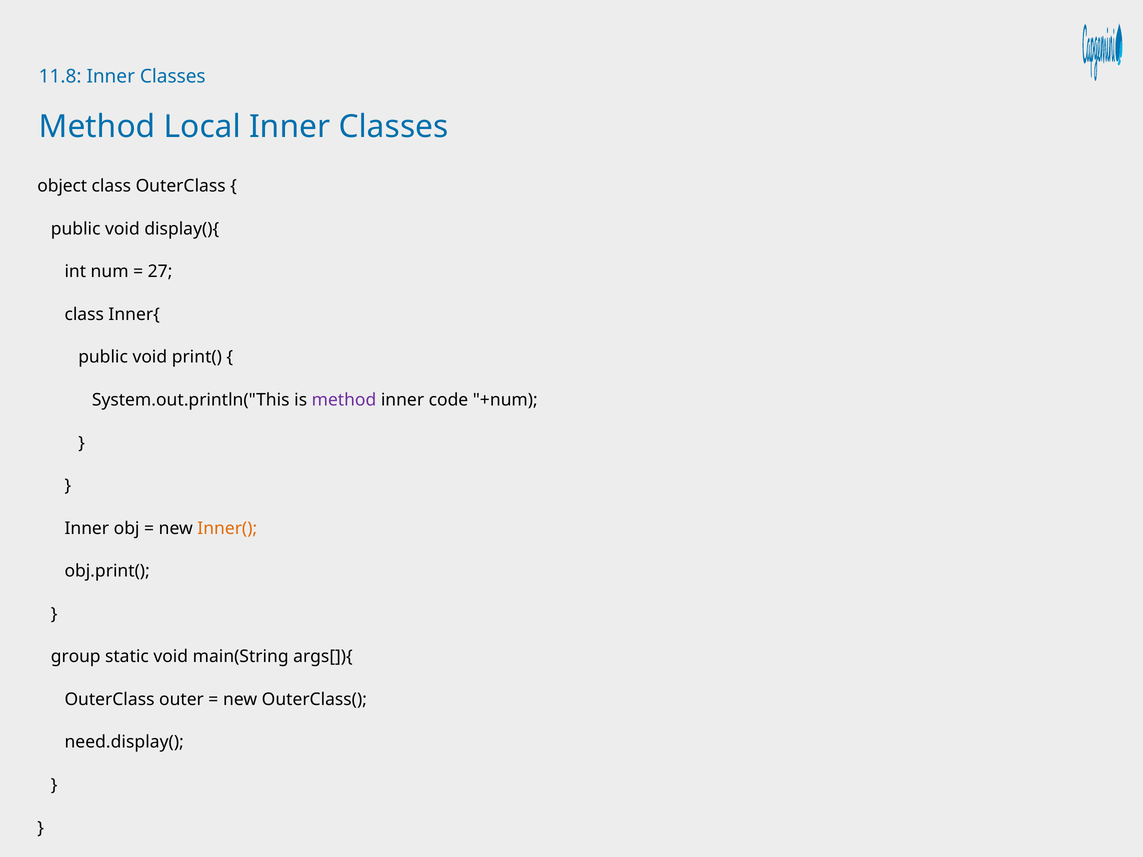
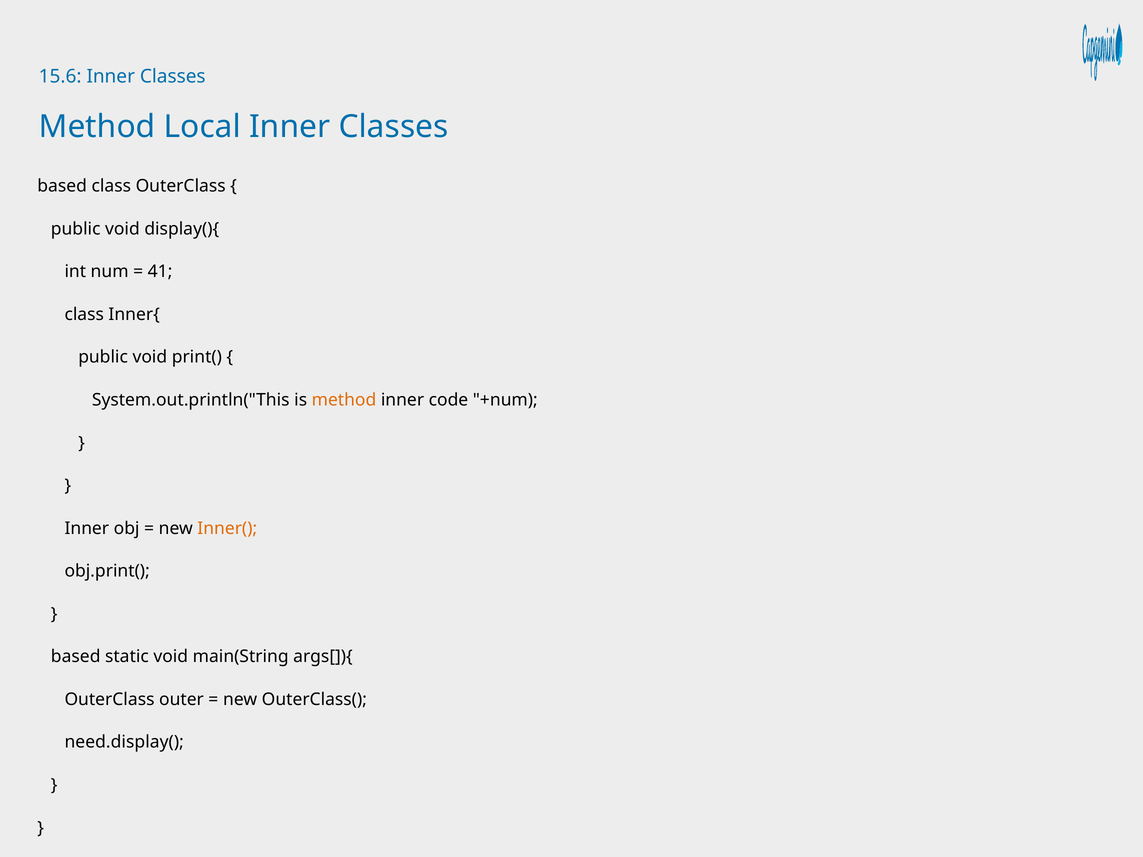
11.8: 11.8 -> 15.6
object at (62, 186): object -> based
27: 27 -> 41
method at (344, 400) colour: purple -> orange
group at (76, 657): group -> based
